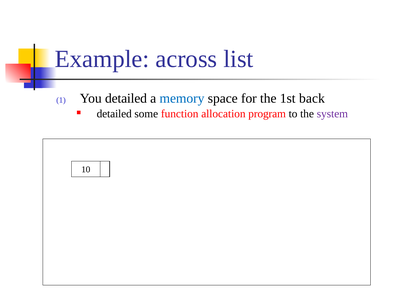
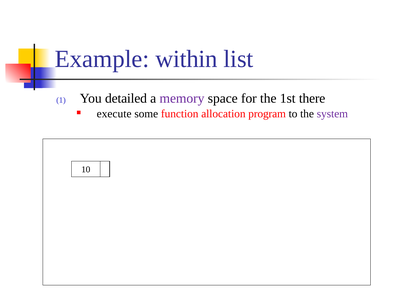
across: across -> within
memory colour: blue -> purple
back: back -> there
detailed at (114, 114): detailed -> execute
